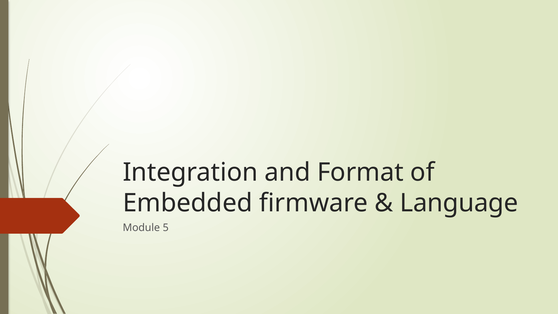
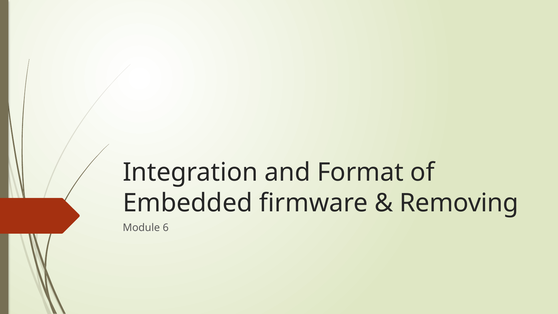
Language: Language -> Removing
5: 5 -> 6
